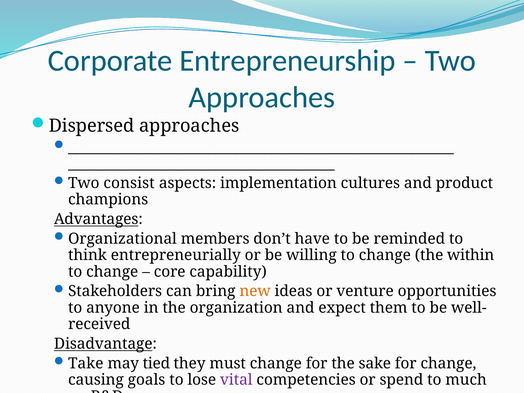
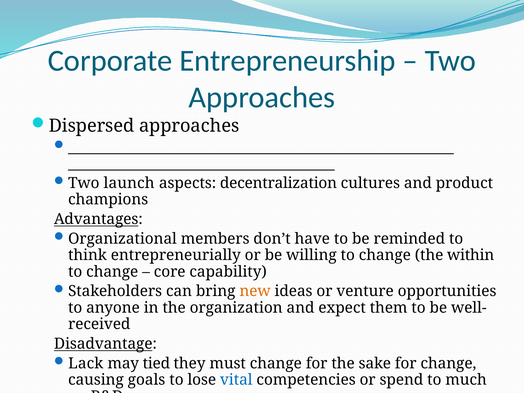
consist: consist -> launch
implementation: implementation -> decentralization
Take: Take -> Lack
vital colour: purple -> blue
